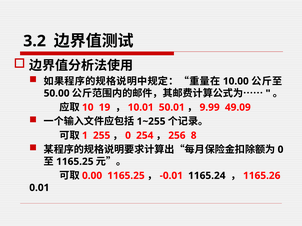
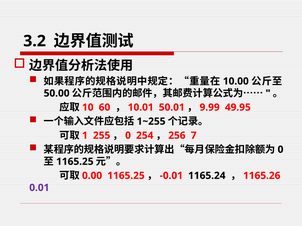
19: 19 -> 60
49.09: 49.09 -> 49.95
8: 8 -> 7
0.01 colour: black -> purple
